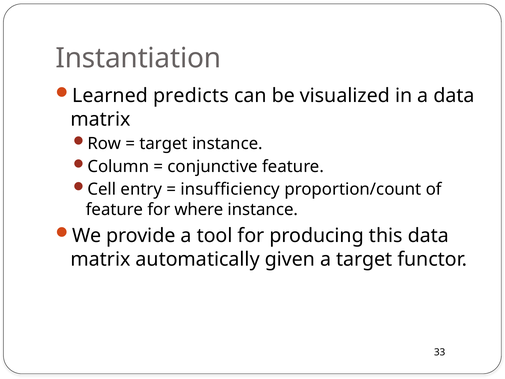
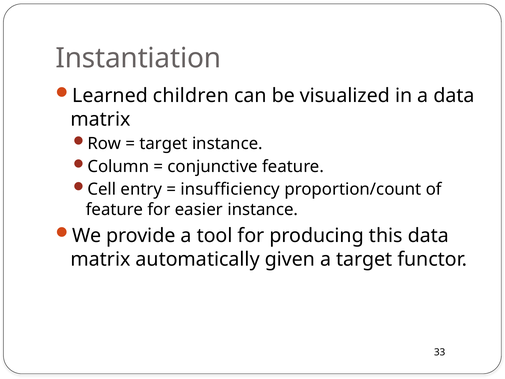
predicts: predicts -> children
where: where -> easier
